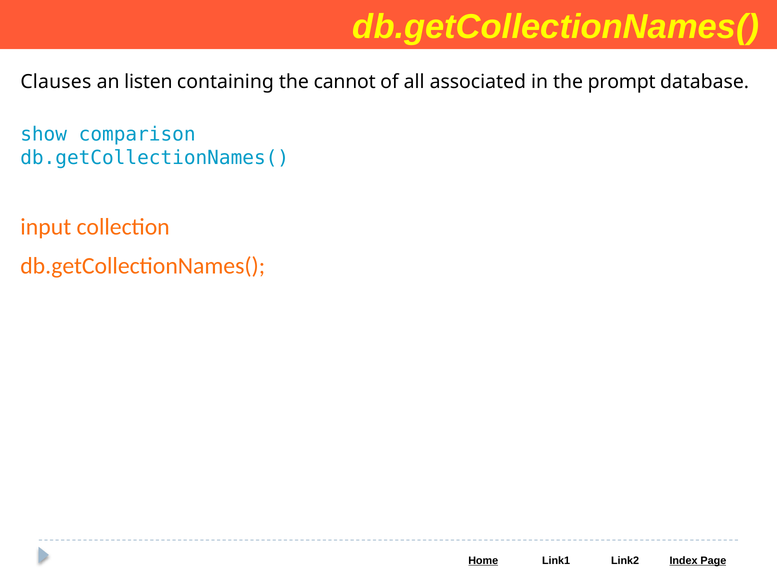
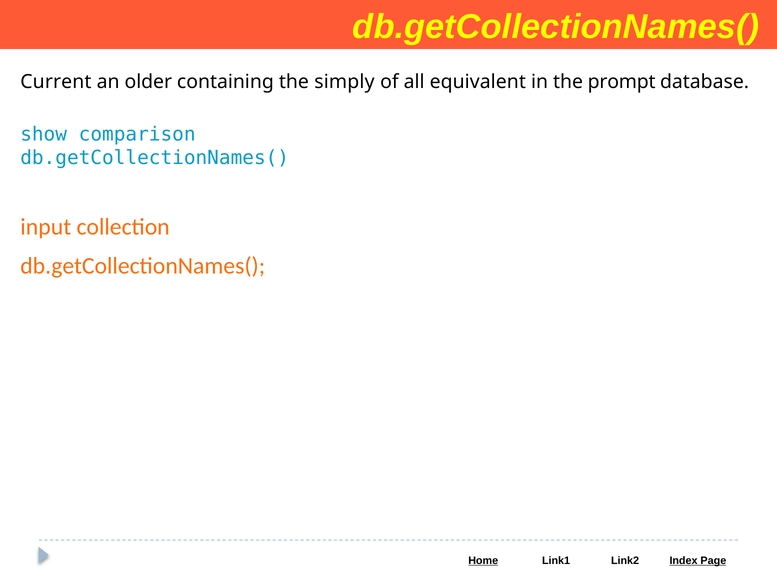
Clauses: Clauses -> Current
listen: listen -> older
cannot: cannot -> simply
associated: associated -> equivalent
